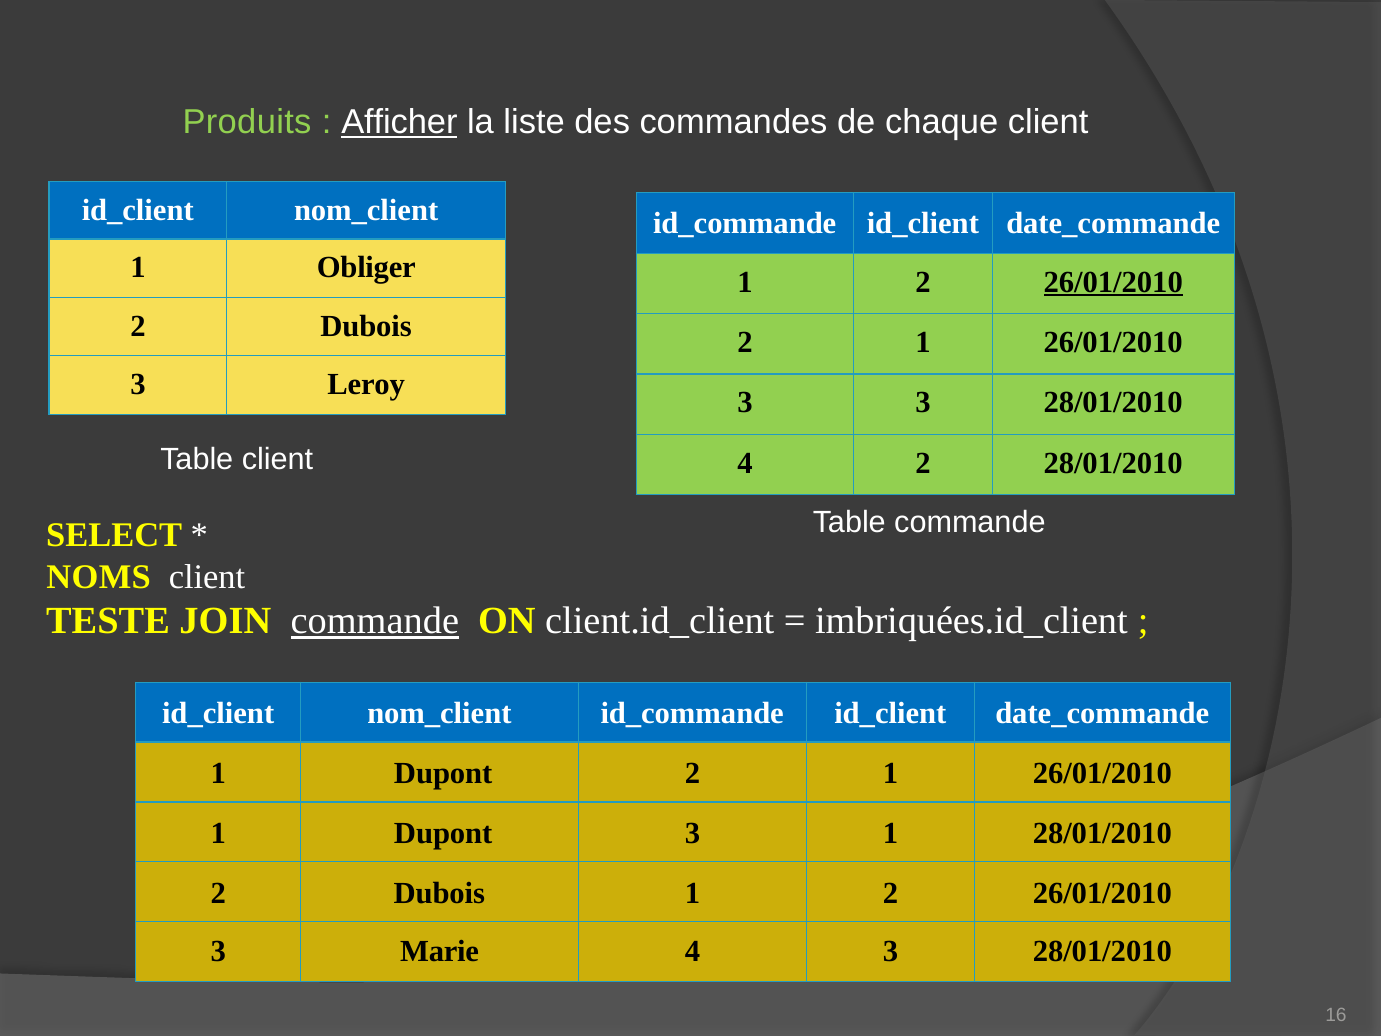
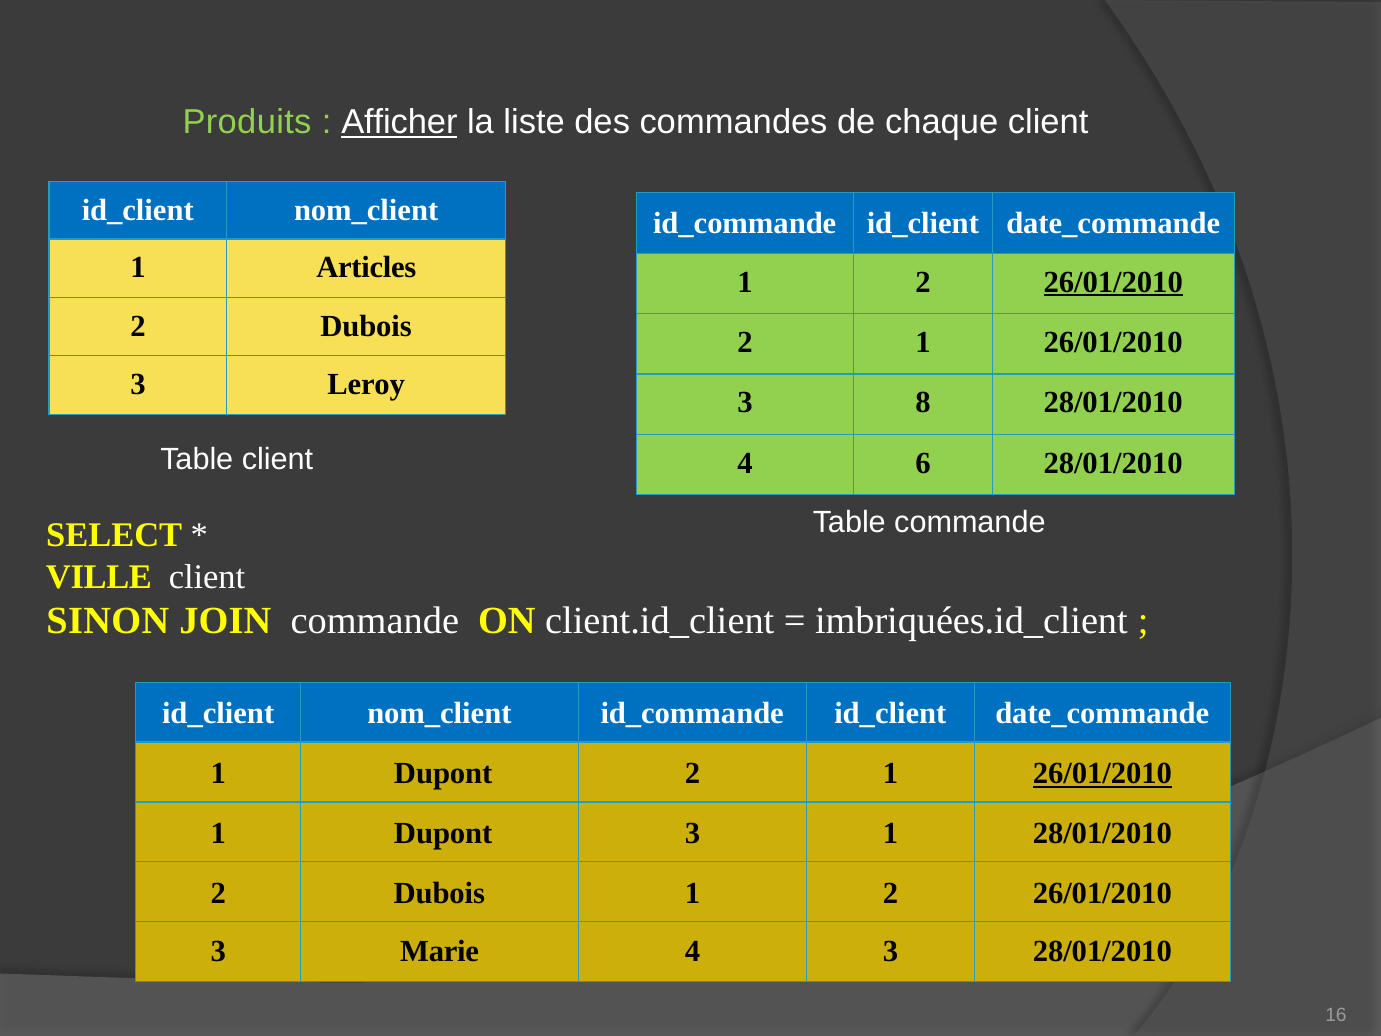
Obliger: Obliger -> Articles
3 3: 3 -> 8
4 2: 2 -> 6
NOMS: NOMS -> VILLE
TESTE: TESTE -> SINON
commande at (375, 621) underline: present -> none
26/01/2010 at (1102, 773) underline: none -> present
